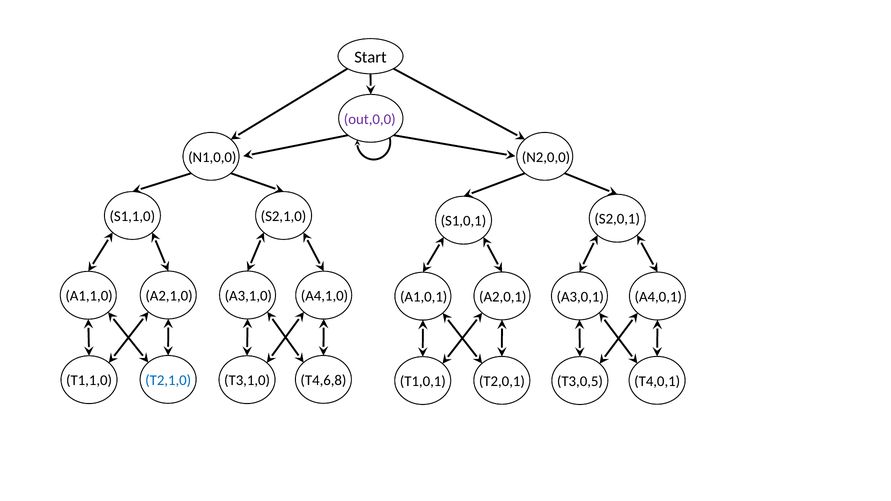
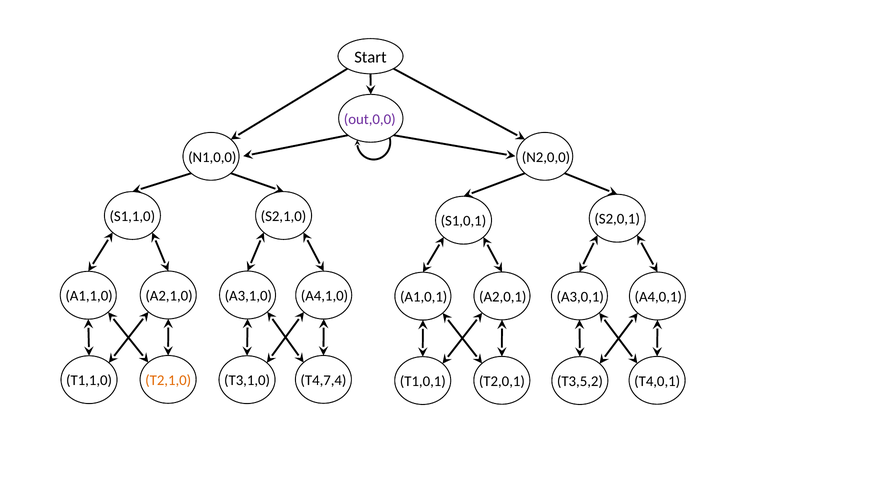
T2,1,0 colour: blue -> orange
T4,6,8: T4,6,8 -> T4,7,4
T3,0,5: T3,0,5 -> T3,5,2
